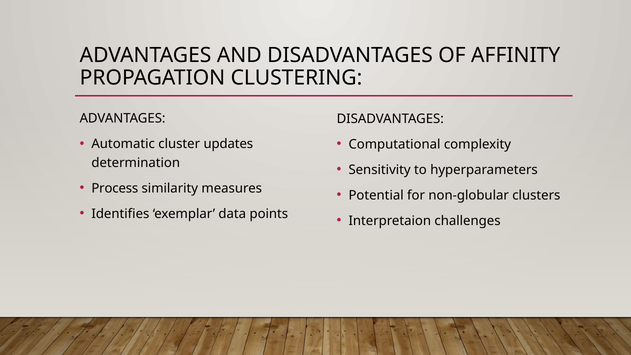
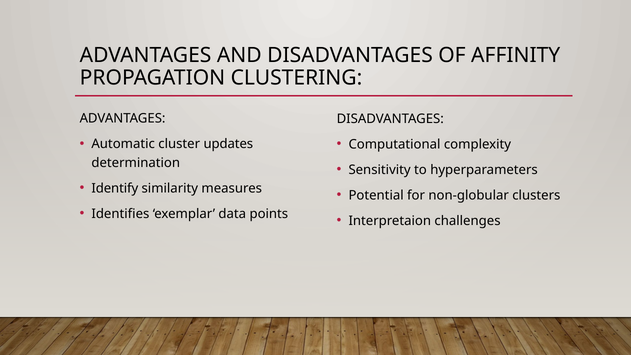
Process: Process -> Identify
